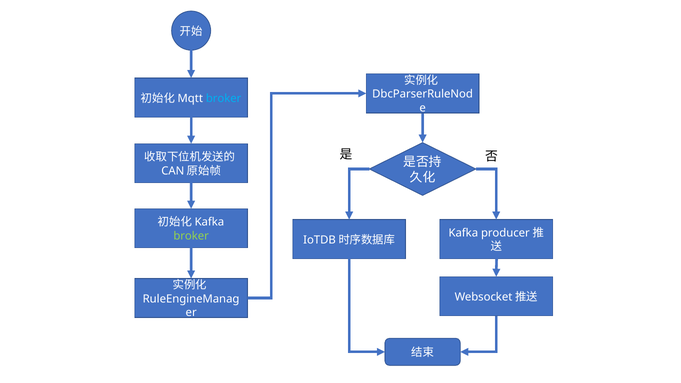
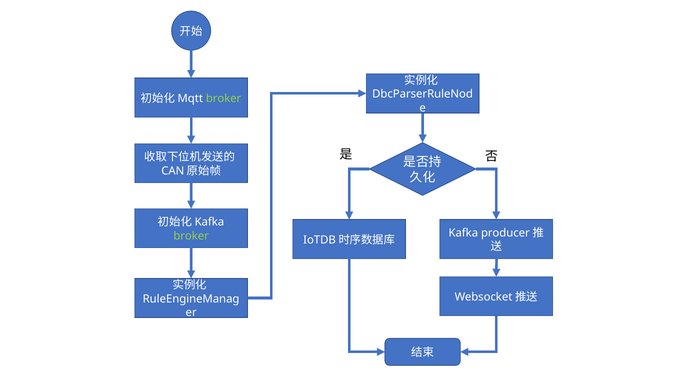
broker at (224, 98) colour: light blue -> light green
